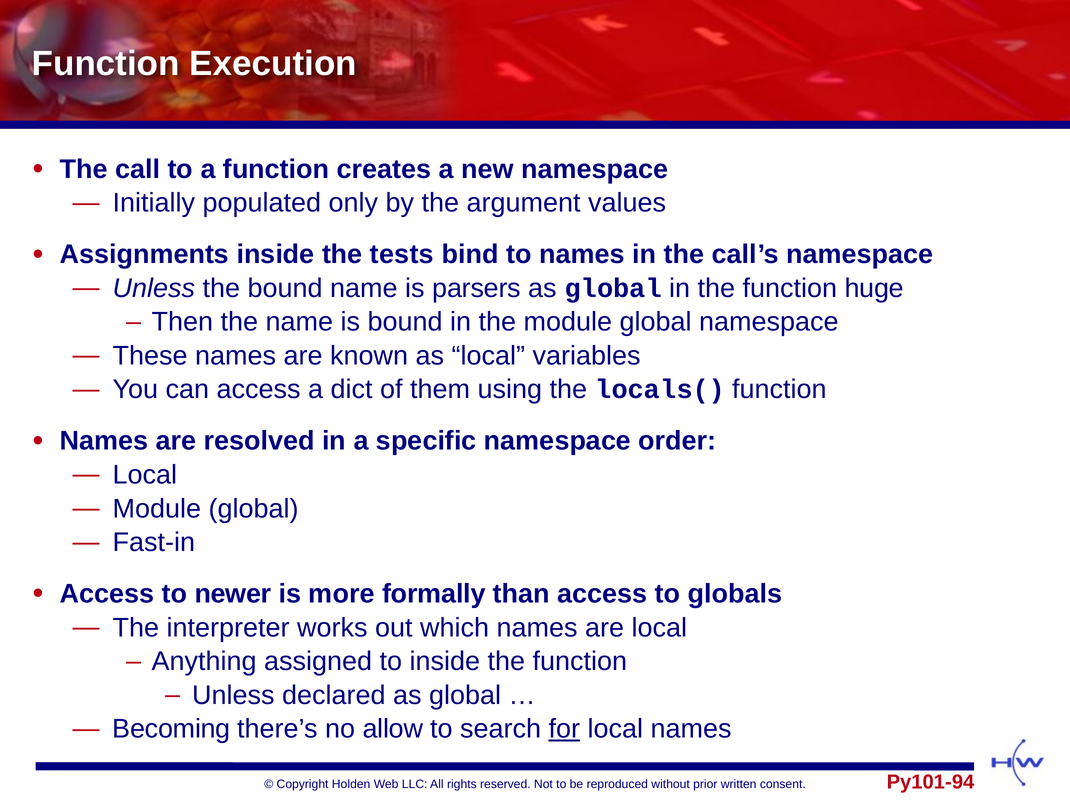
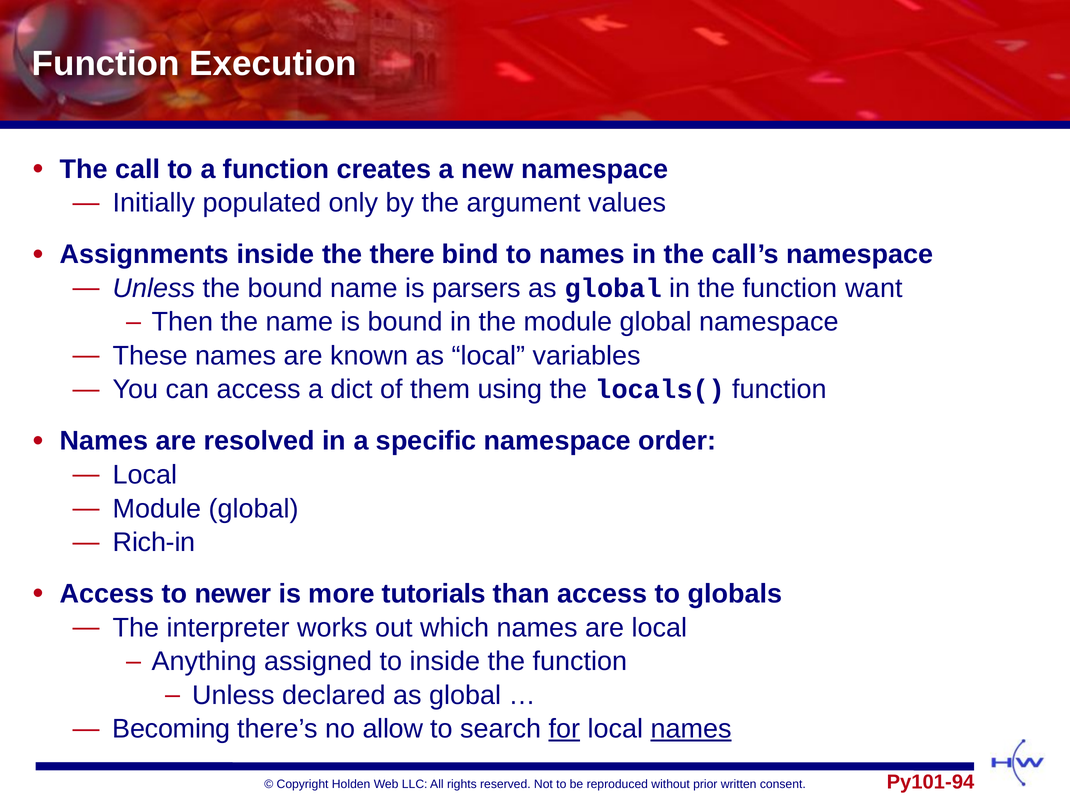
tests: tests -> there
huge: huge -> want
Fast-in: Fast-in -> Rich-in
formally: formally -> tutorials
names at (691, 729) underline: none -> present
